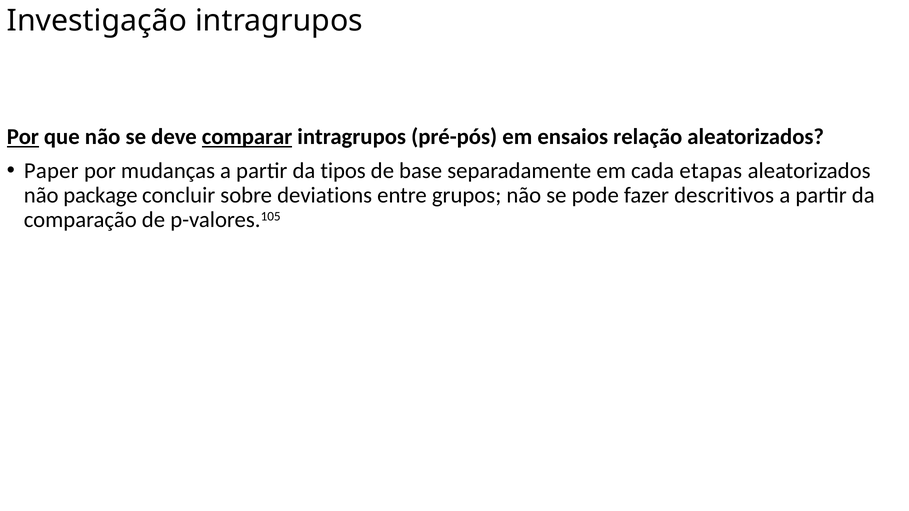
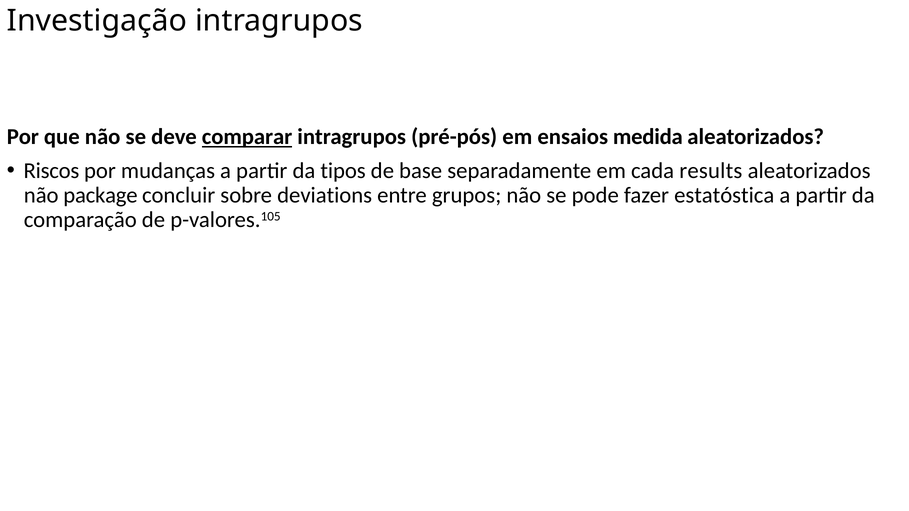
Por at (23, 137) underline: present -> none
relação: relação -> medida
Paper: Paper -> Riscos
etapas: etapas -> results
descritivos: descritivos -> estatóstica
